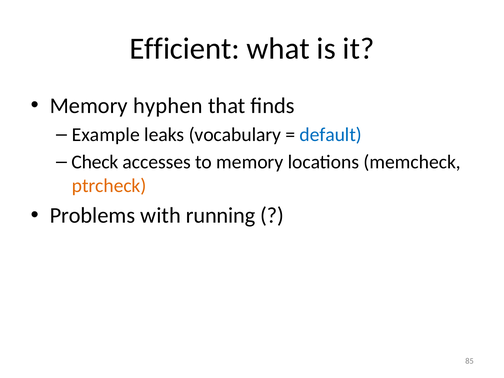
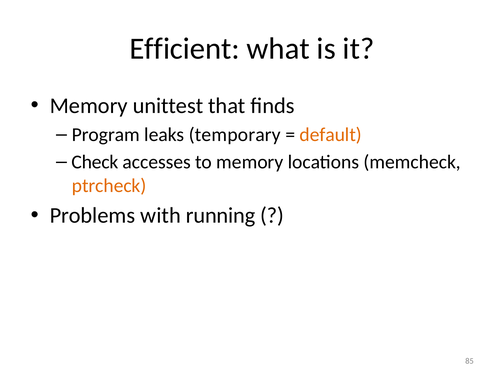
hyphen: hyphen -> unittest
Example: Example -> Program
vocabulary: vocabulary -> temporary
default colour: blue -> orange
